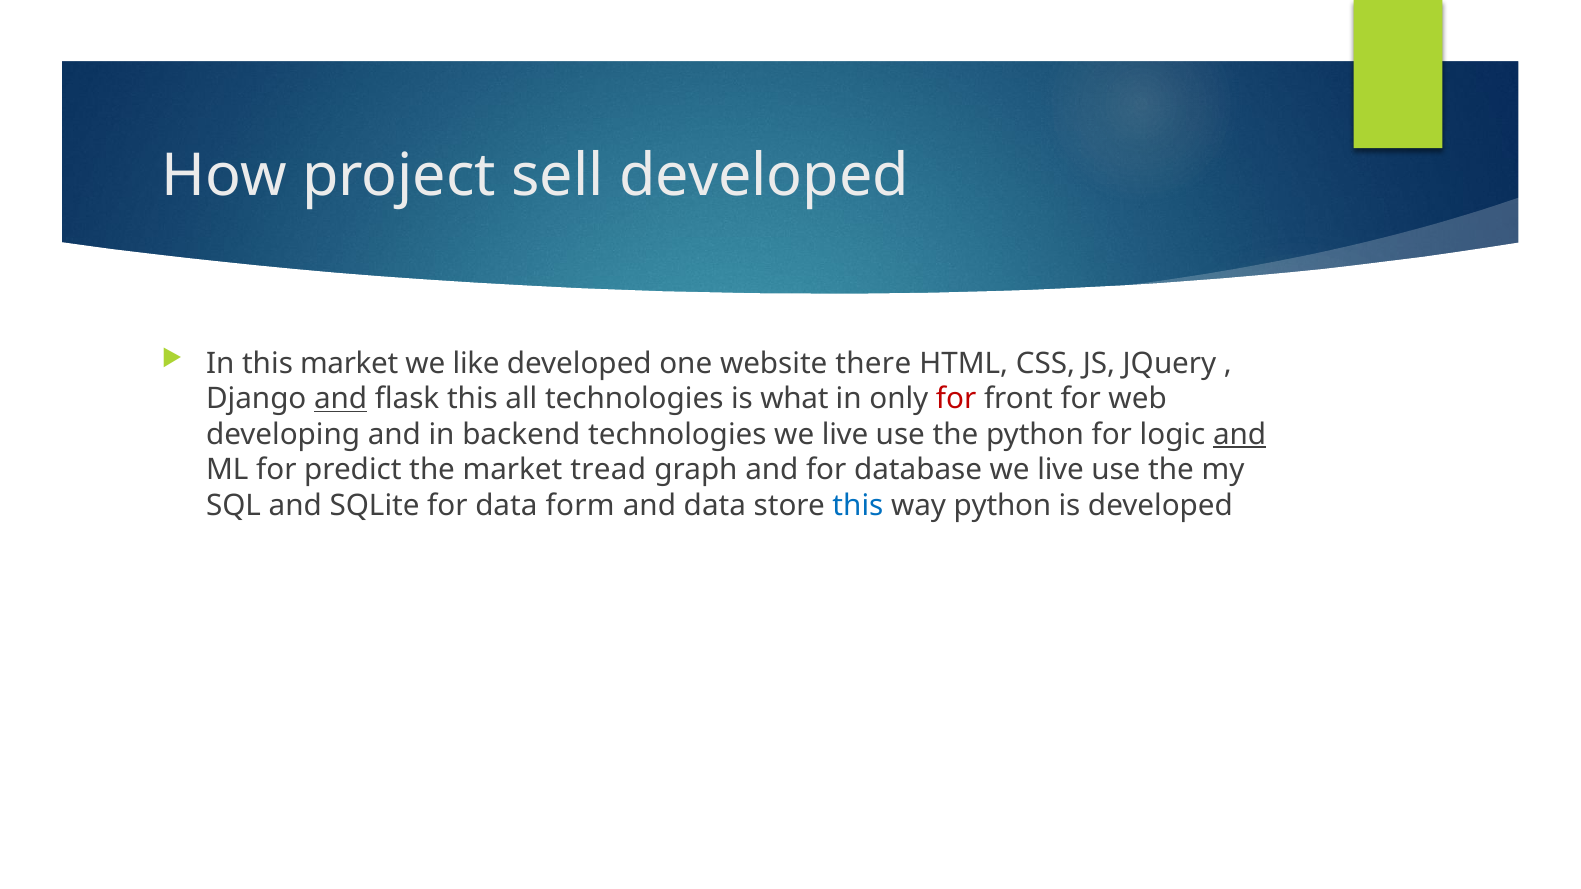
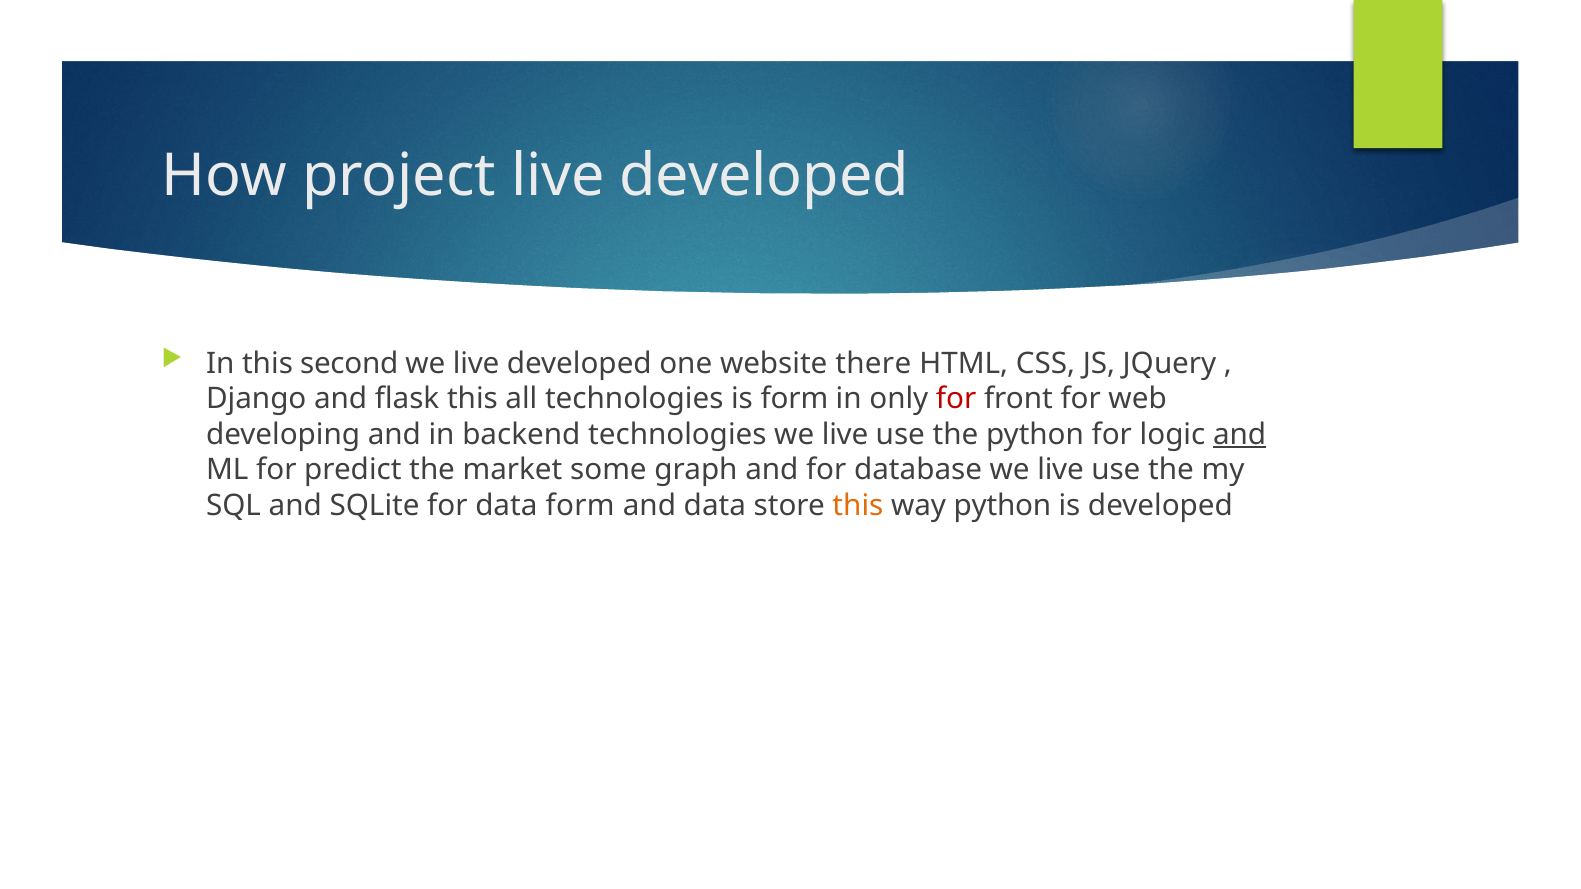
project sell: sell -> live
this market: market -> second
like at (476, 363): like -> live
and at (341, 399) underline: present -> none
is what: what -> form
tread: tread -> some
this at (858, 506) colour: blue -> orange
